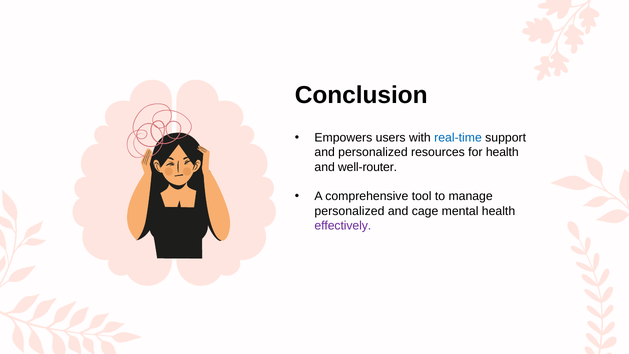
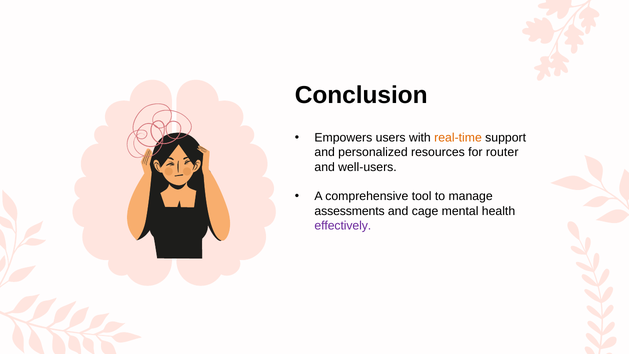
real-time colour: blue -> orange
for health: health -> router
well-router: well-router -> well-users
personalized at (349, 211): personalized -> assessments
